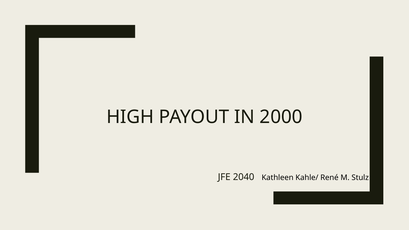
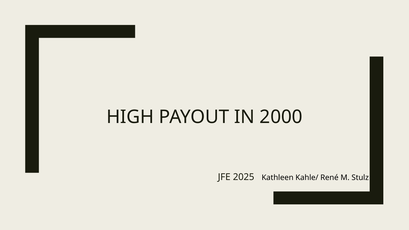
2040: 2040 -> 2025
